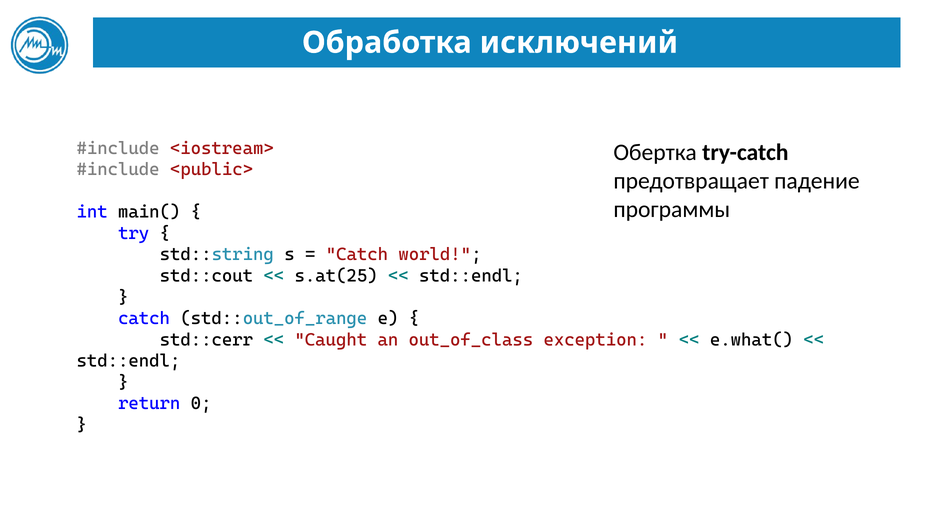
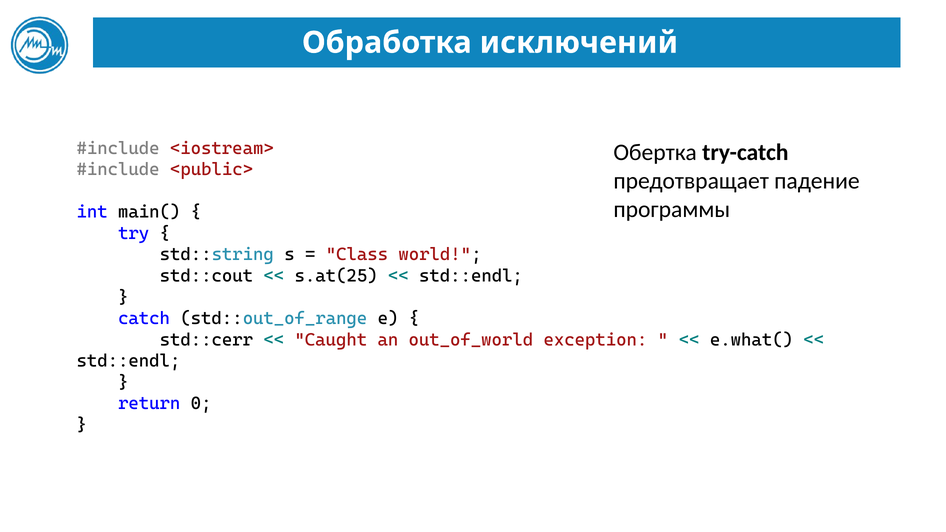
Catch at (357, 255): Catch -> Class
out_of_class: out_of_class -> out_of_world
